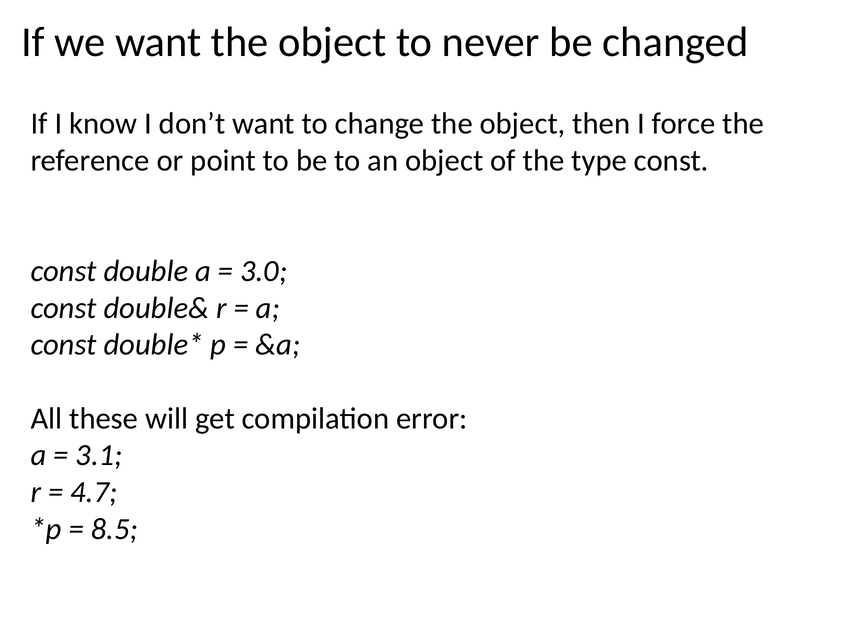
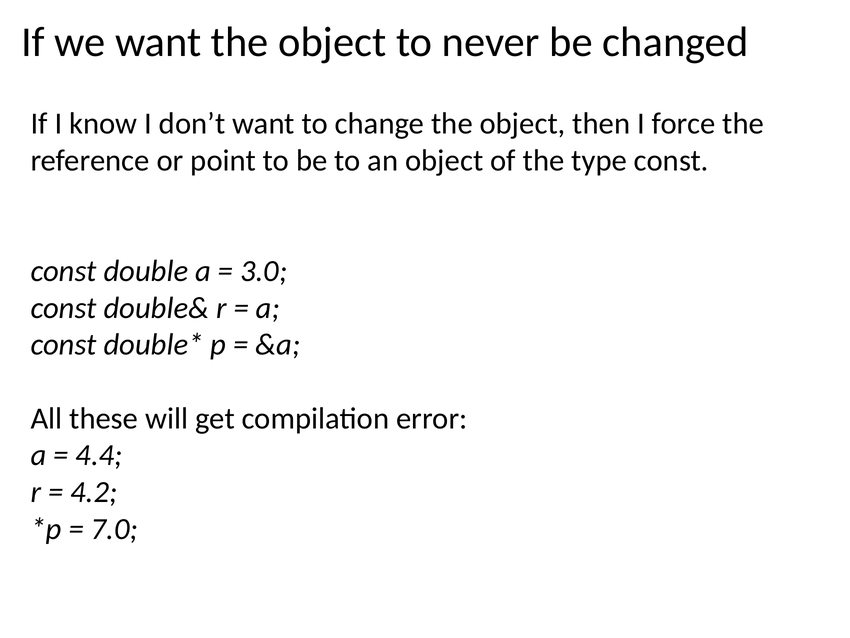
3.1: 3.1 -> 4.4
4.7: 4.7 -> 4.2
8.5: 8.5 -> 7.0
